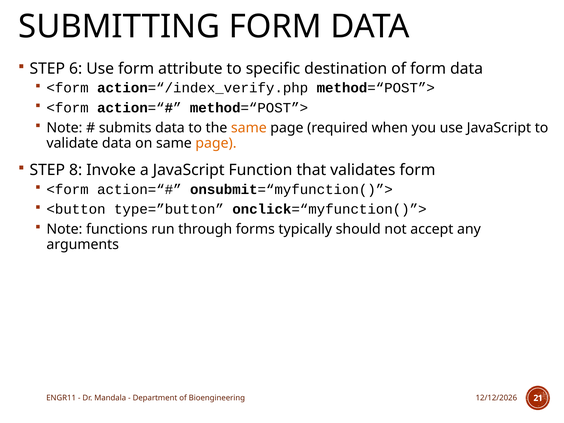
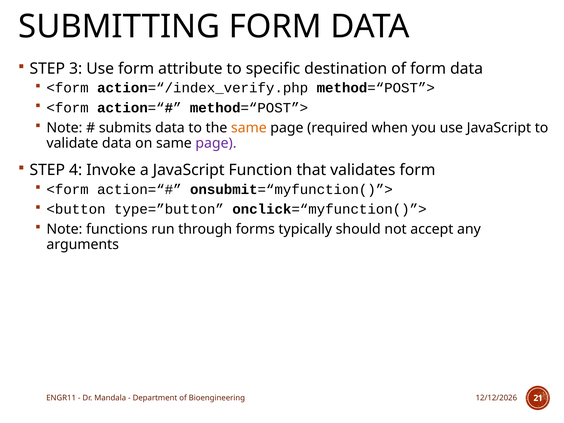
6: 6 -> 3
page at (216, 143) colour: orange -> purple
8: 8 -> 4
